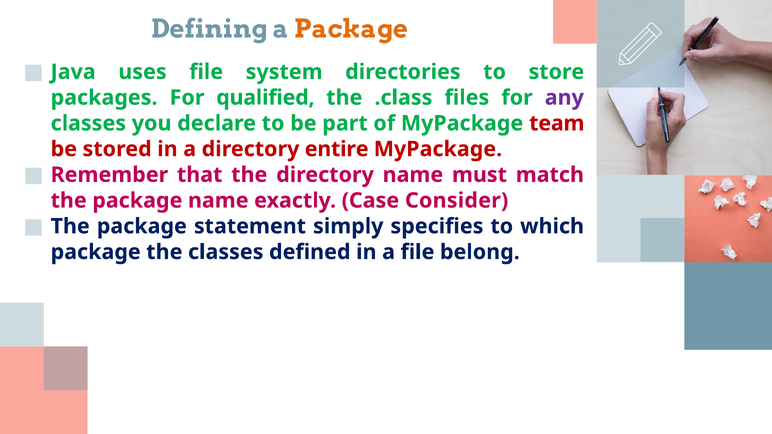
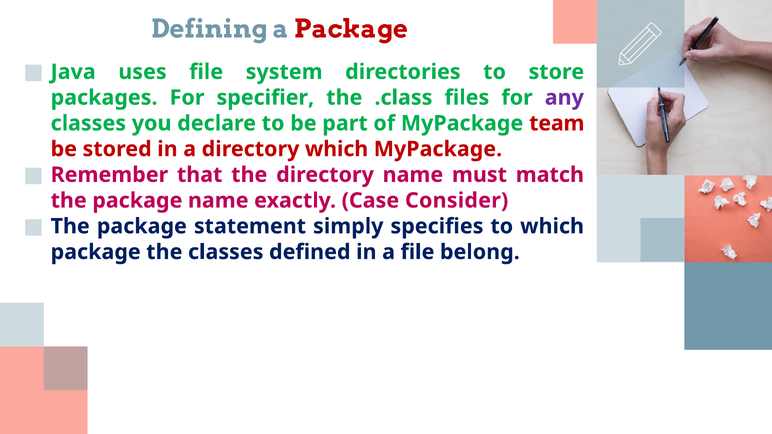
Package at (351, 30) colour: orange -> red
qualified: qualified -> specifier
directory entire: entire -> which
